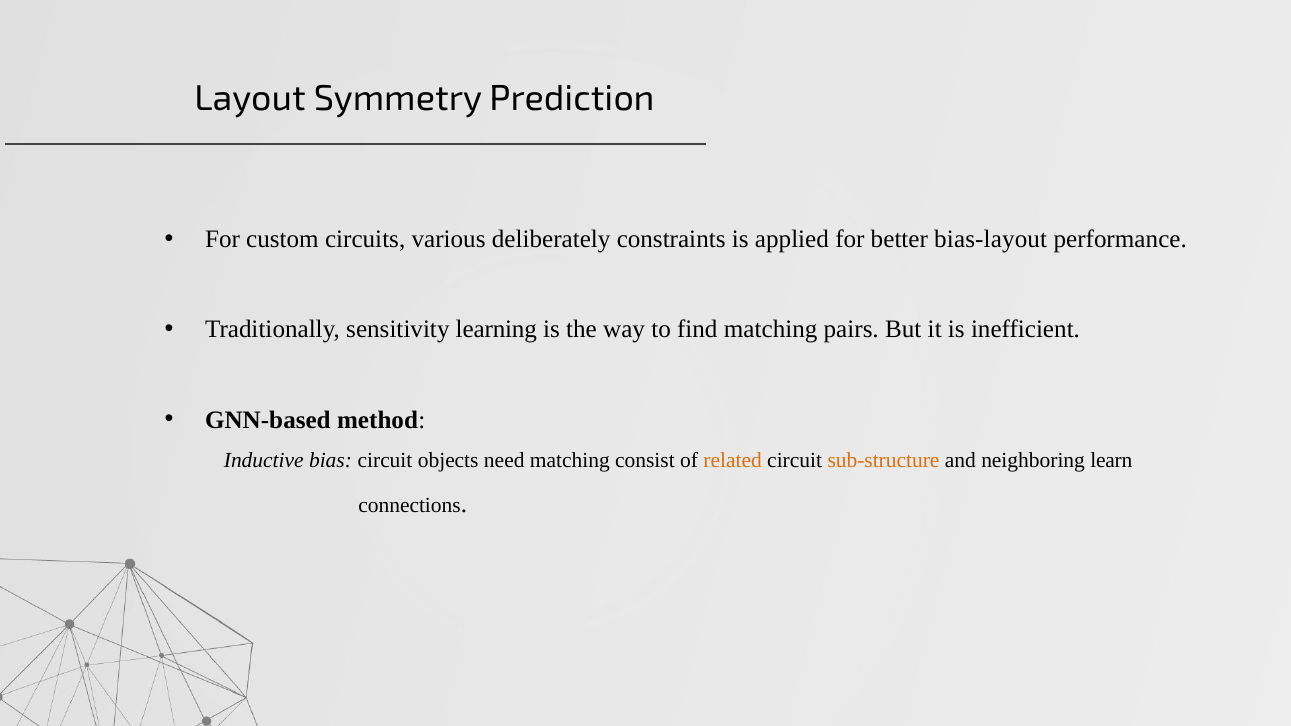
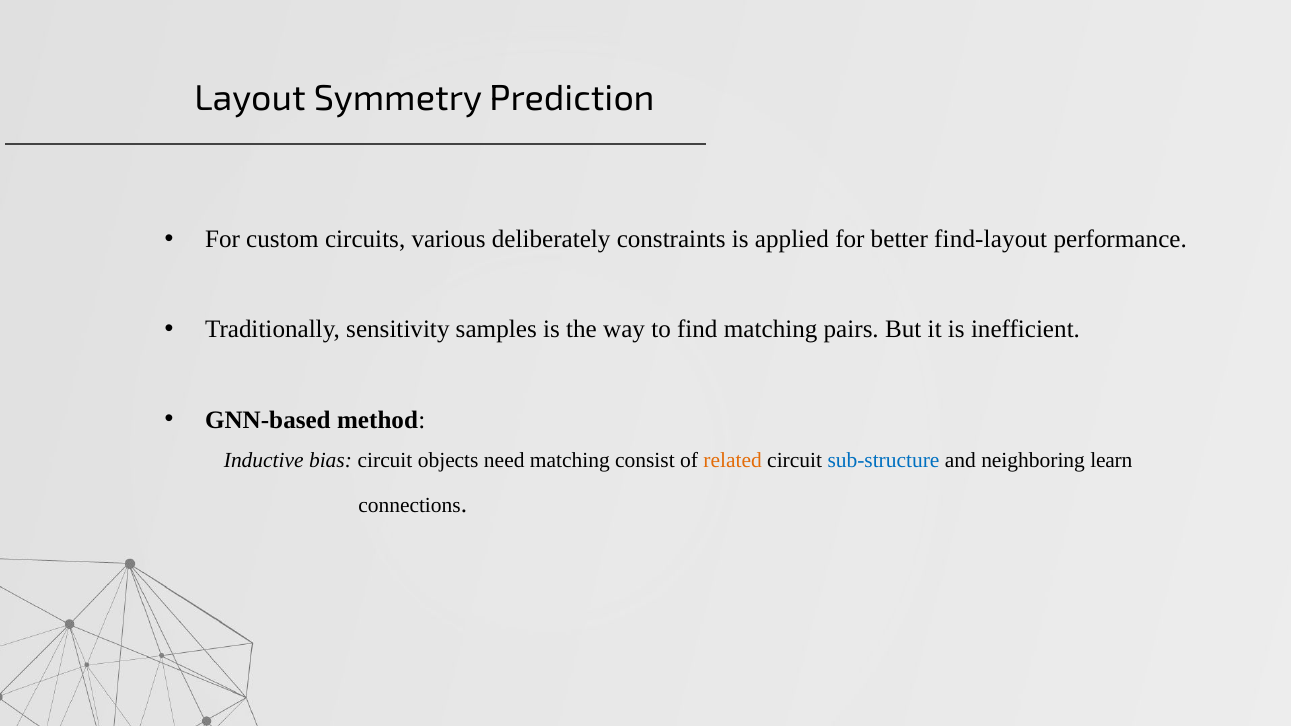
bias-layout: bias-layout -> find-layout
learning: learning -> samples
sub-structure colour: orange -> blue
